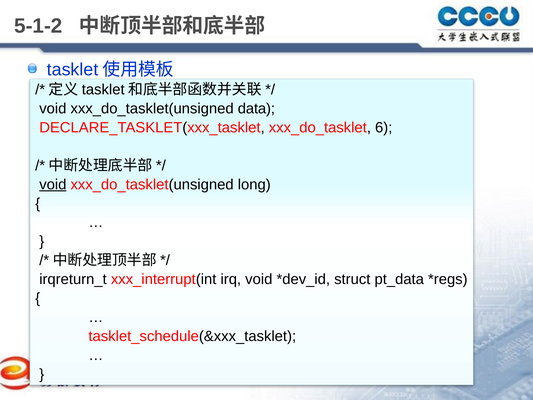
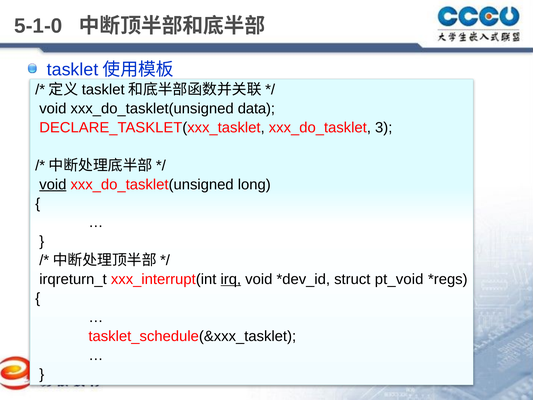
5-1-2: 5-1-2 -> 5-1-0
6: 6 -> 3
irq underline: none -> present
pt_data: pt_data -> pt_void
